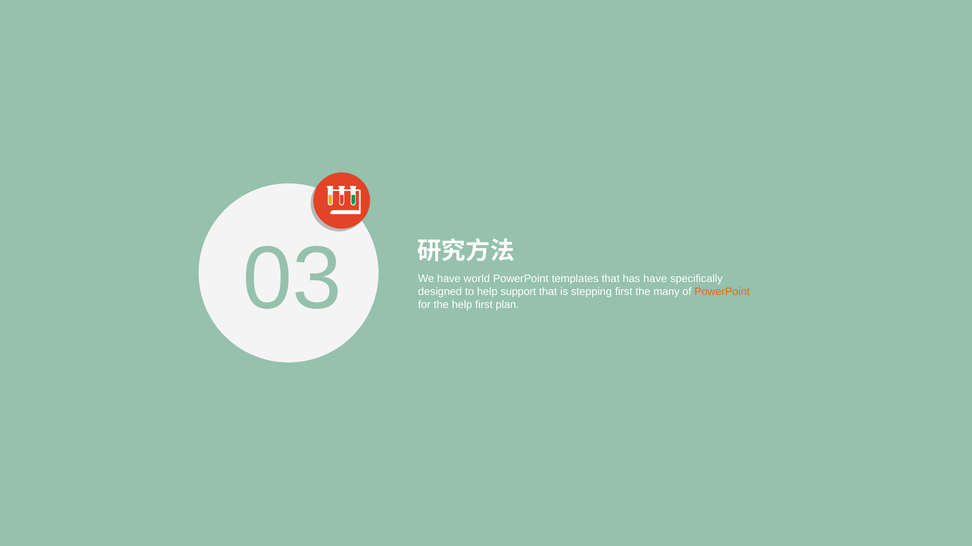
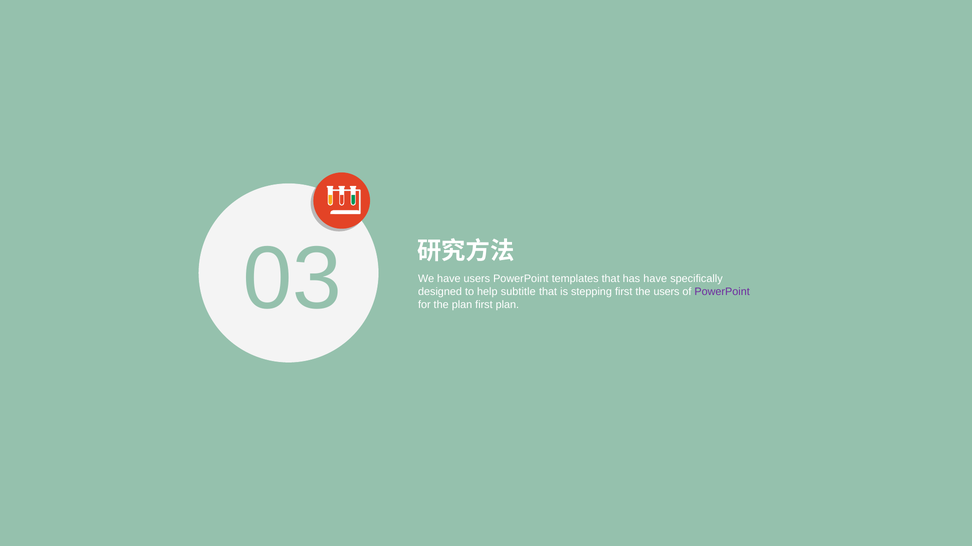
have world: world -> users
support: support -> subtitle
the many: many -> users
PowerPoint at (722, 292) colour: orange -> purple
the help: help -> plan
